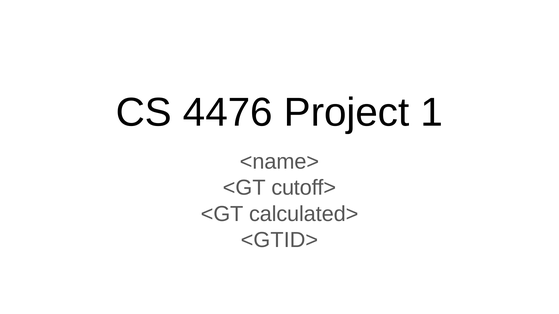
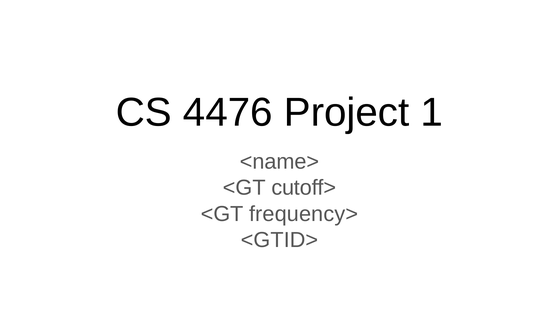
calculated>: calculated> -> frequency>
